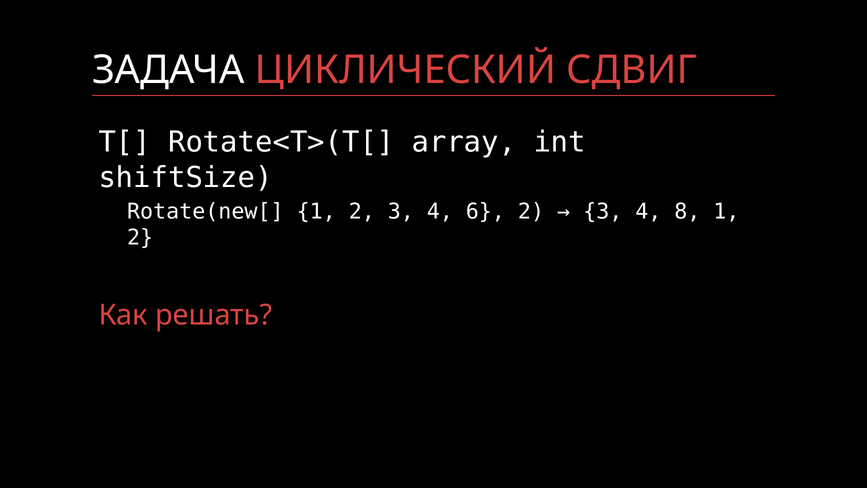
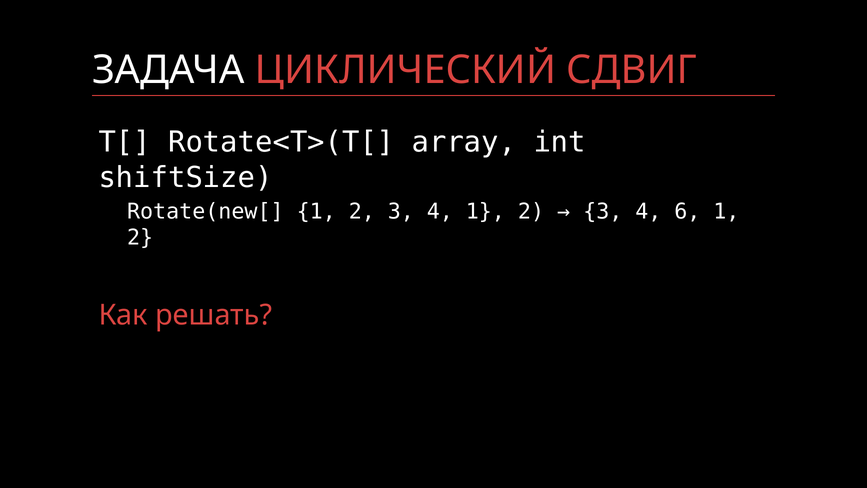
4 6: 6 -> 1
8: 8 -> 6
